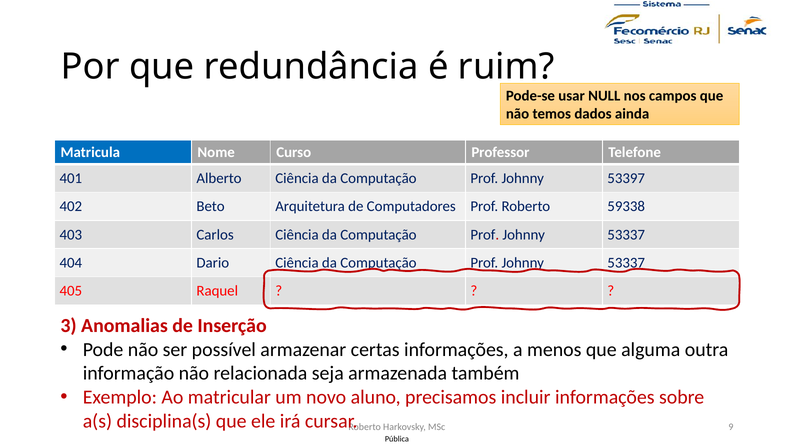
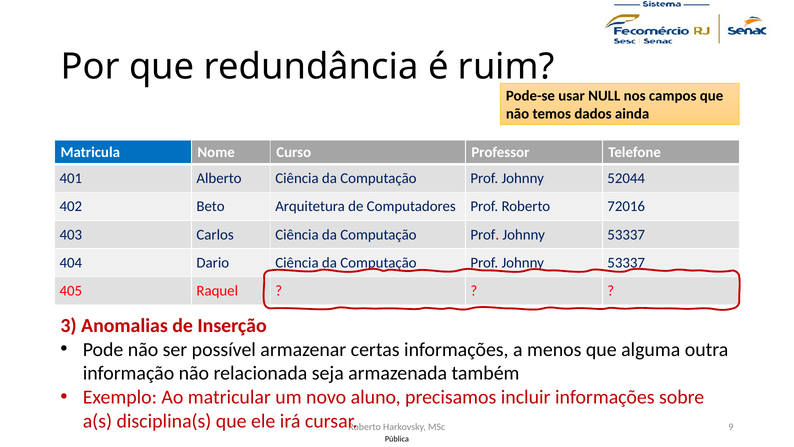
53397: 53397 -> 52044
59338: 59338 -> 72016
